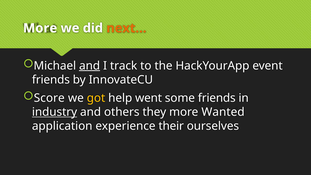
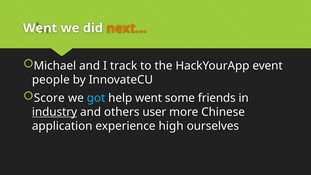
More at (40, 28): More -> Went
and at (90, 66) underline: present -> none
friends at (51, 80): friends -> people
got colour: yellow -> light blue
they: they -> user
Wanted: Wanted -> Chinese
their: their -> high
